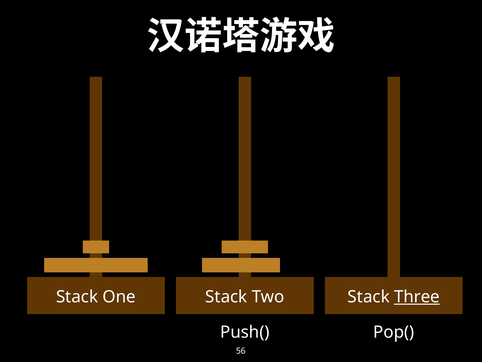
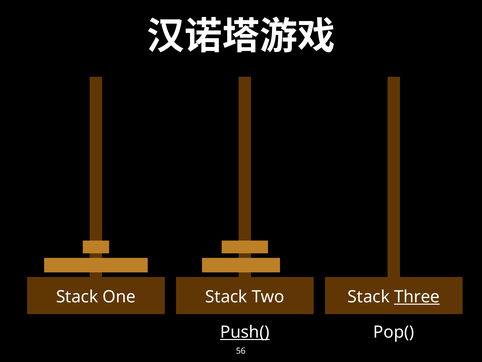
Push( underline: none -> present
